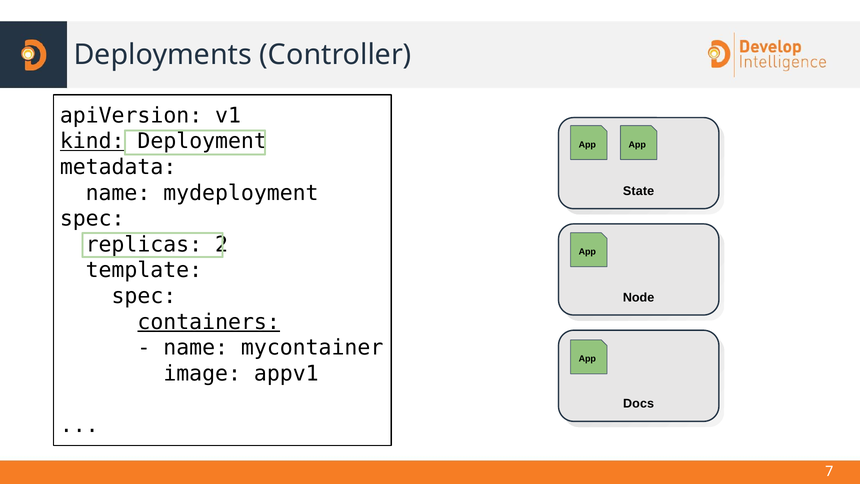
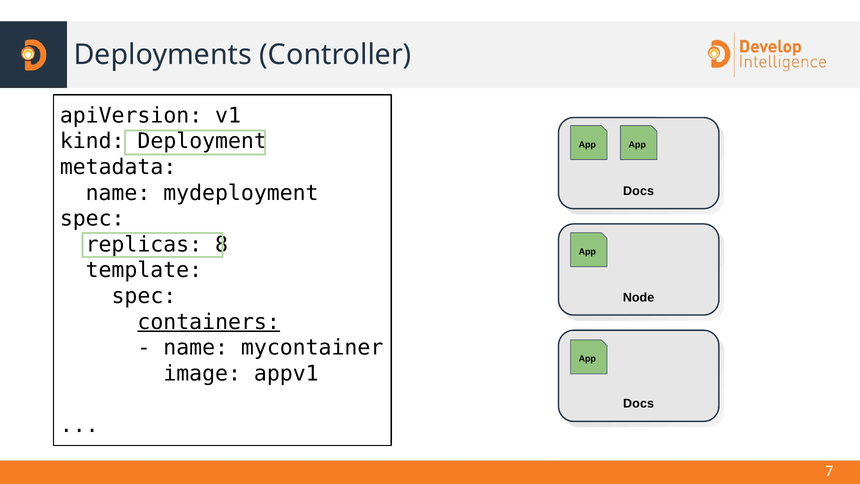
kind underline: present -> none
State at (639, 191): State -> Docs
2: 2 -> 8
